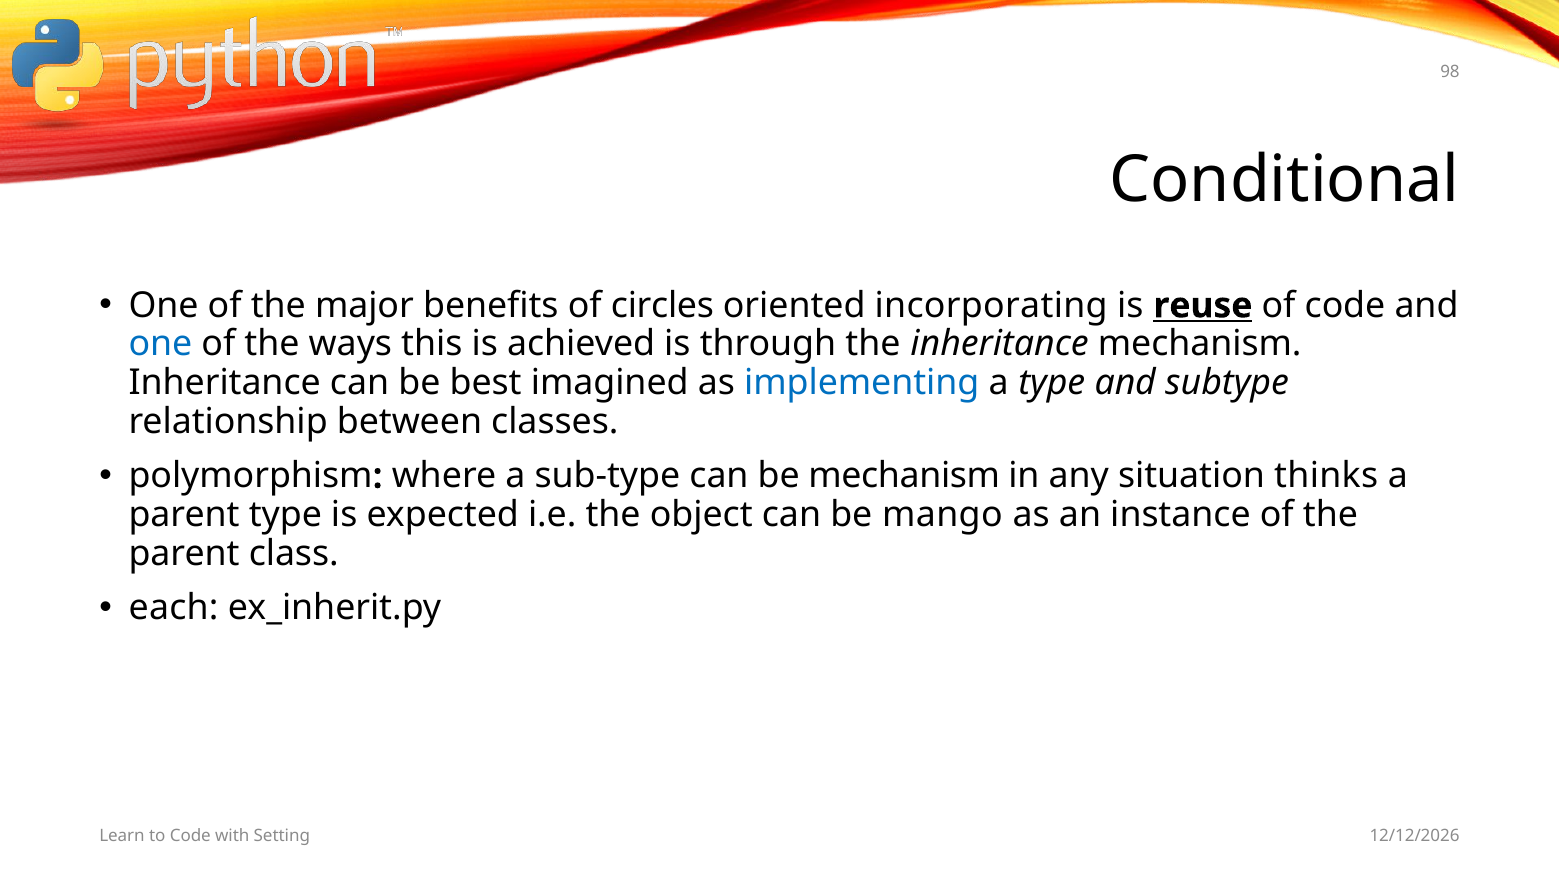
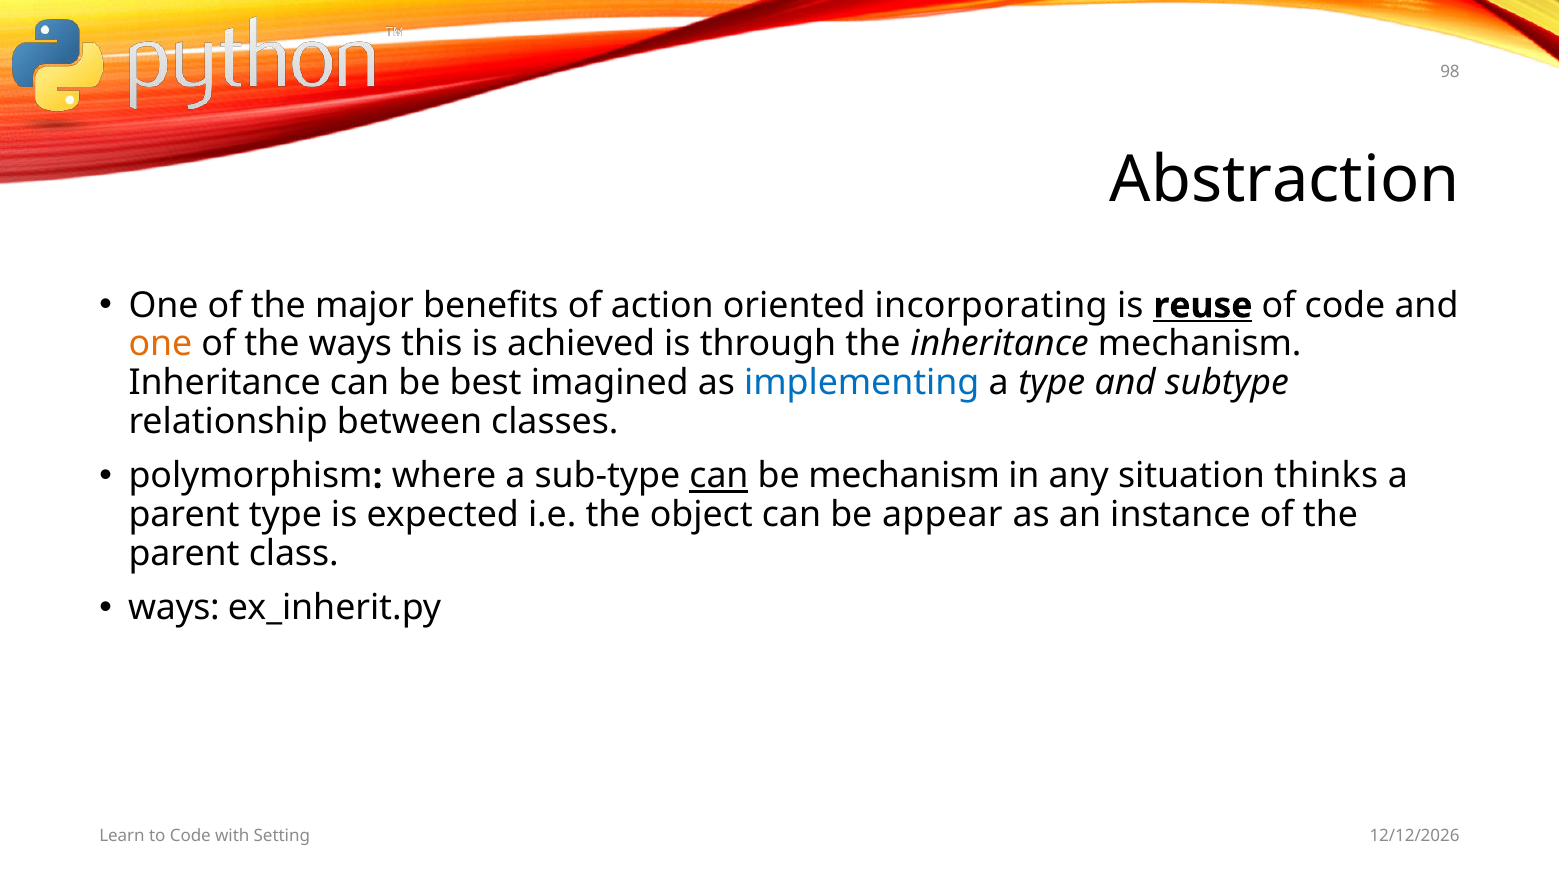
Conditional: Conditional -> Abstraction
circles: circles -> action
one at (160, 344) colour: blue -> orange
can at (719, 476) underline: none -> present
mango: mango -> appear
each at (174, 608): each -> ways
